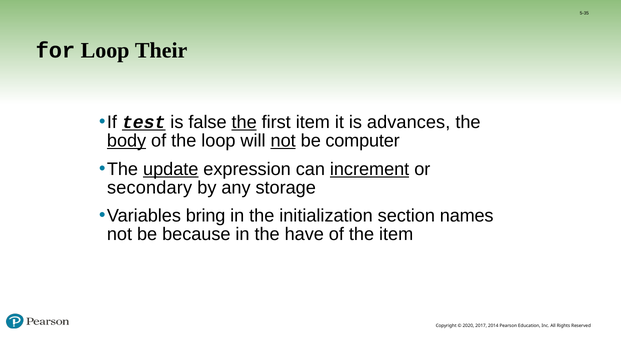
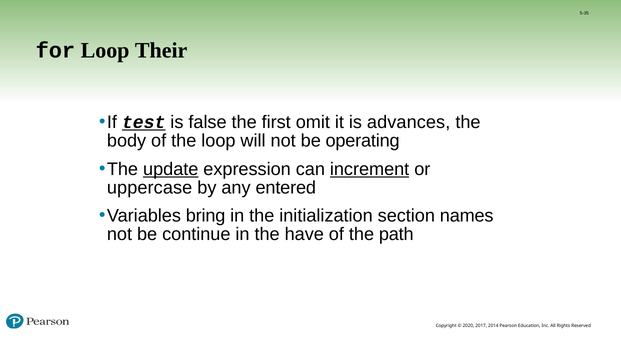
the at (244, 122) underline: present -> none
first item: item -> omit
body underline: present -> none
not at (283, 141) underline: present -> none
computer: computer -> operating
secondary: secondary -> uppercase
storage: storage -> entered
because: because -> continue
the item: item -> path
